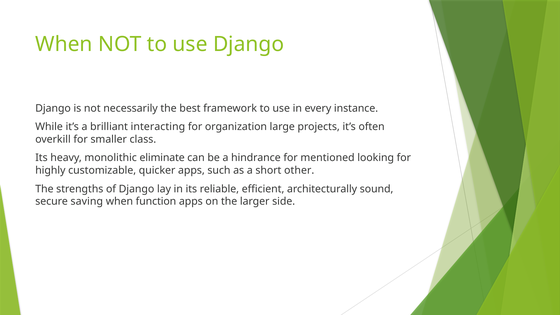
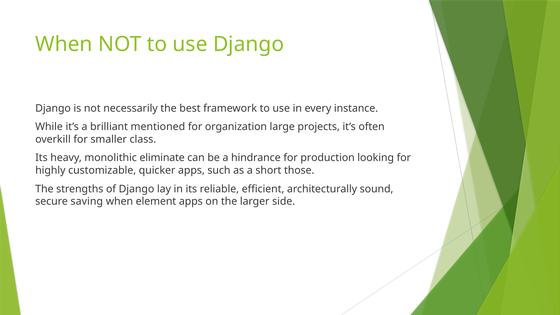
interacting: interacting -> mentioned
mentioned: mentioned -> production
other: other -> those
function: function -> element
